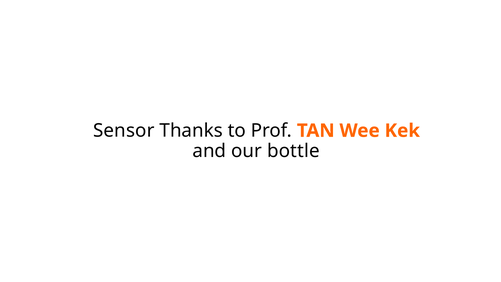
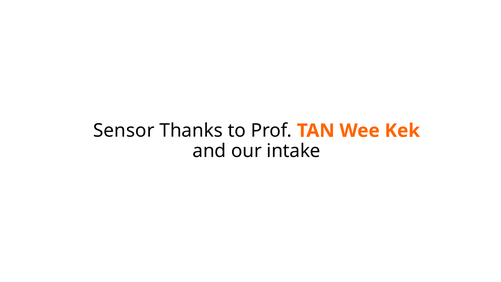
bottle: bottle -> intake
